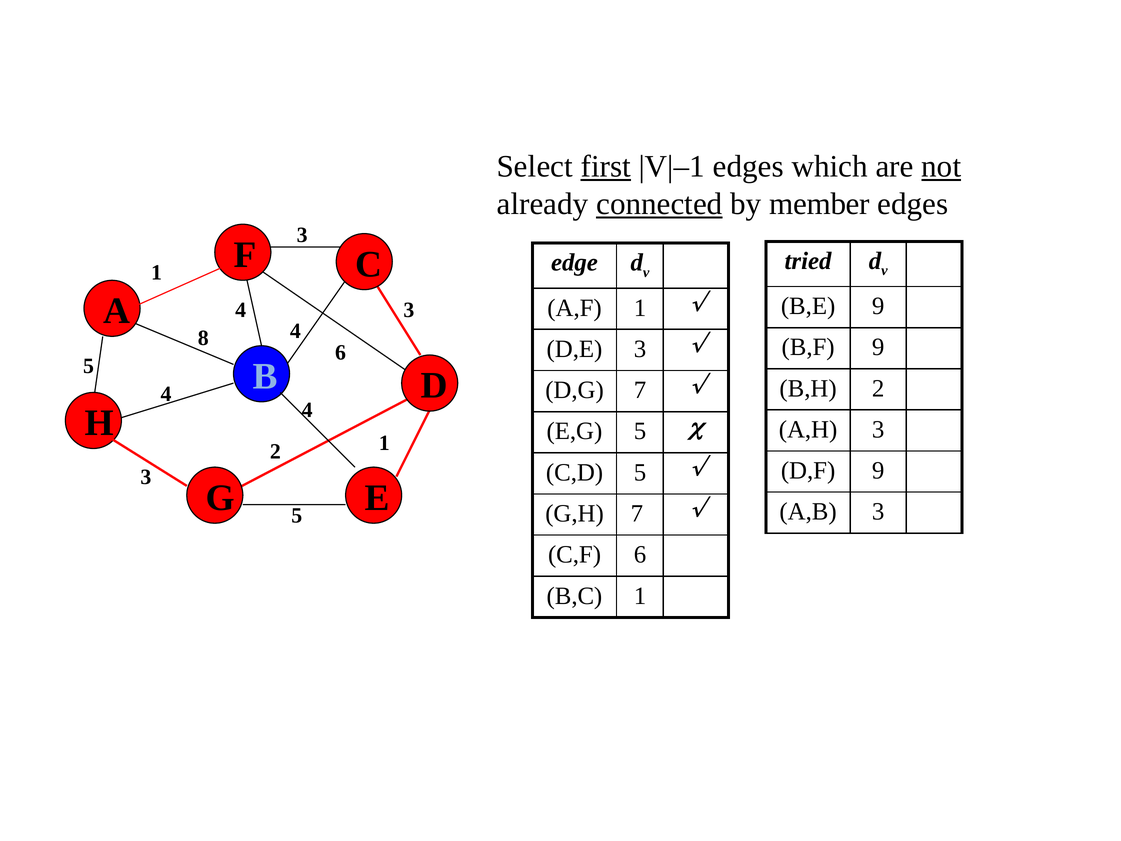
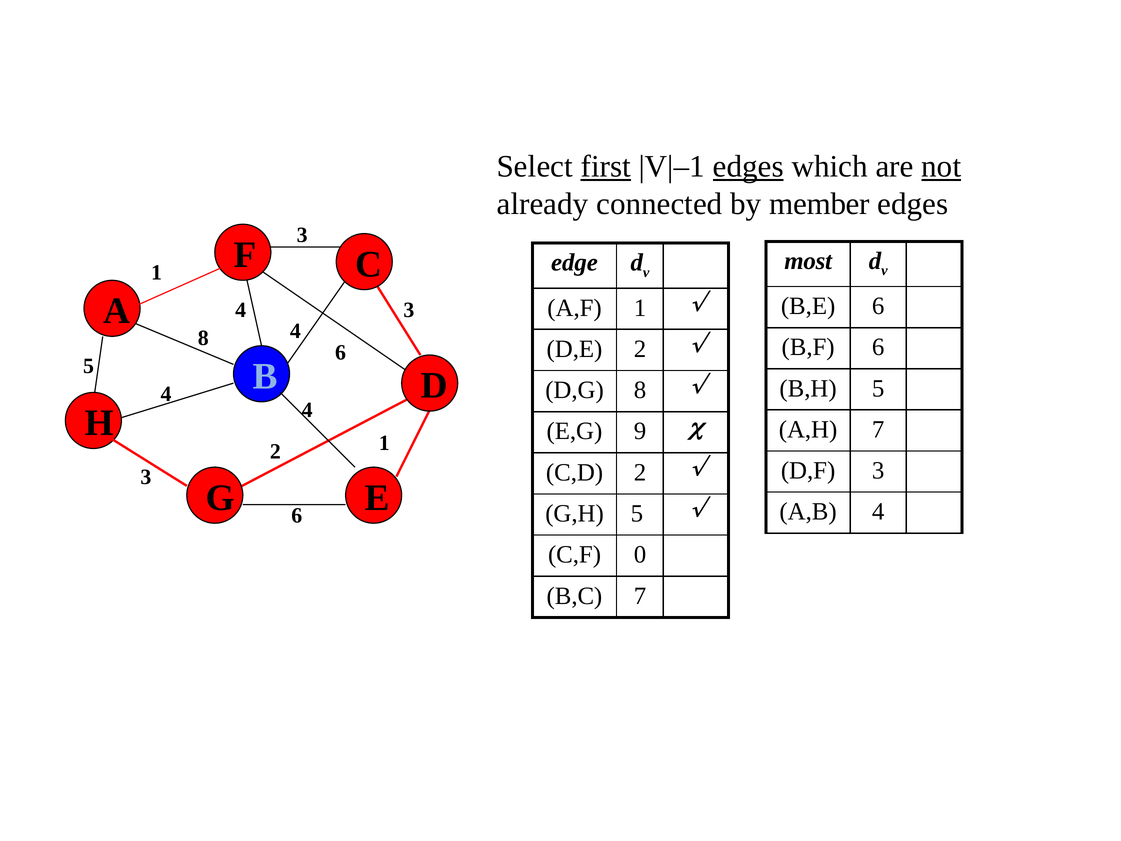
edges at (748, 166) underline: none -> present
connected underline: present -> none
tried: tried -> most
B,E 9: 9 -> 6
B,F 9: 9 -> 6
D,E 3: 3 -> 2
B,H 2: 2 -> 5
D,G 7: 7 -> 8
A,H 3: 3 -> 7
E,G 5: 5 -> 9
D,F 9: 9 -> 3
C,D 5: 5 -> 2
G 5: 5 -> 6
A,B 3: 3 -> 4
G,H 7: 7 -> 5
C,F 6: 6 -> 0
B,C 1: 1 -> 7
